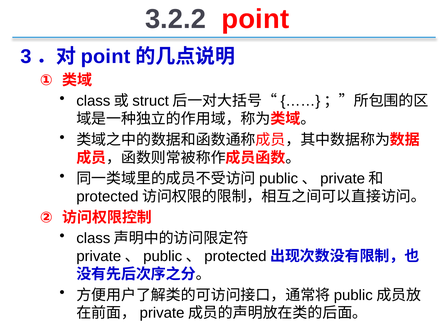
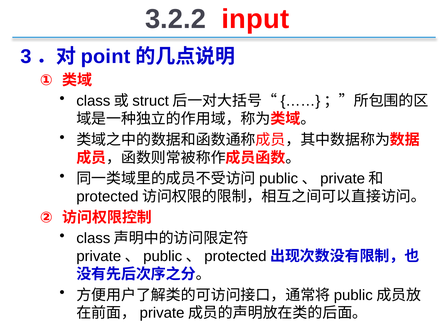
3.2.2 point: point -> input
